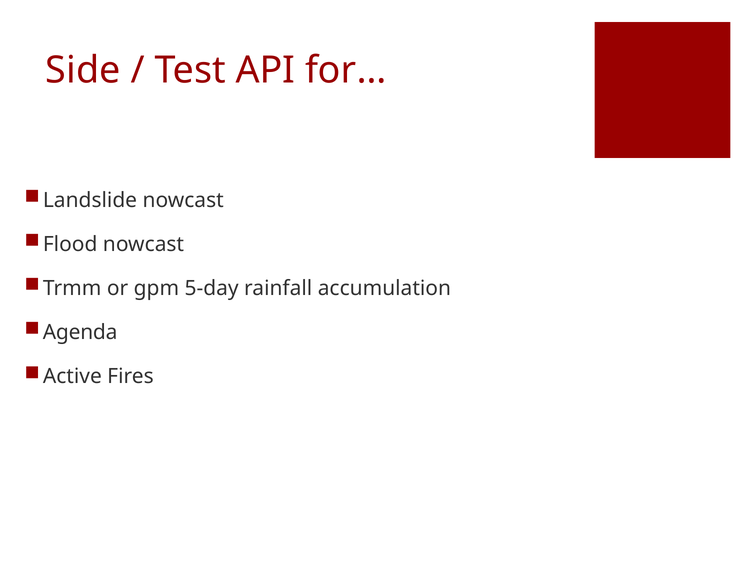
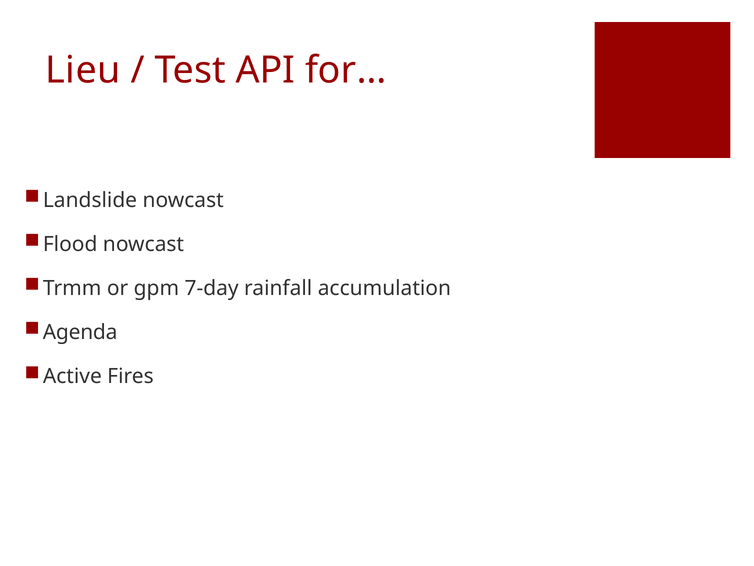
Side: Side -> Lieu
5-day: 5-day -> 7-day
